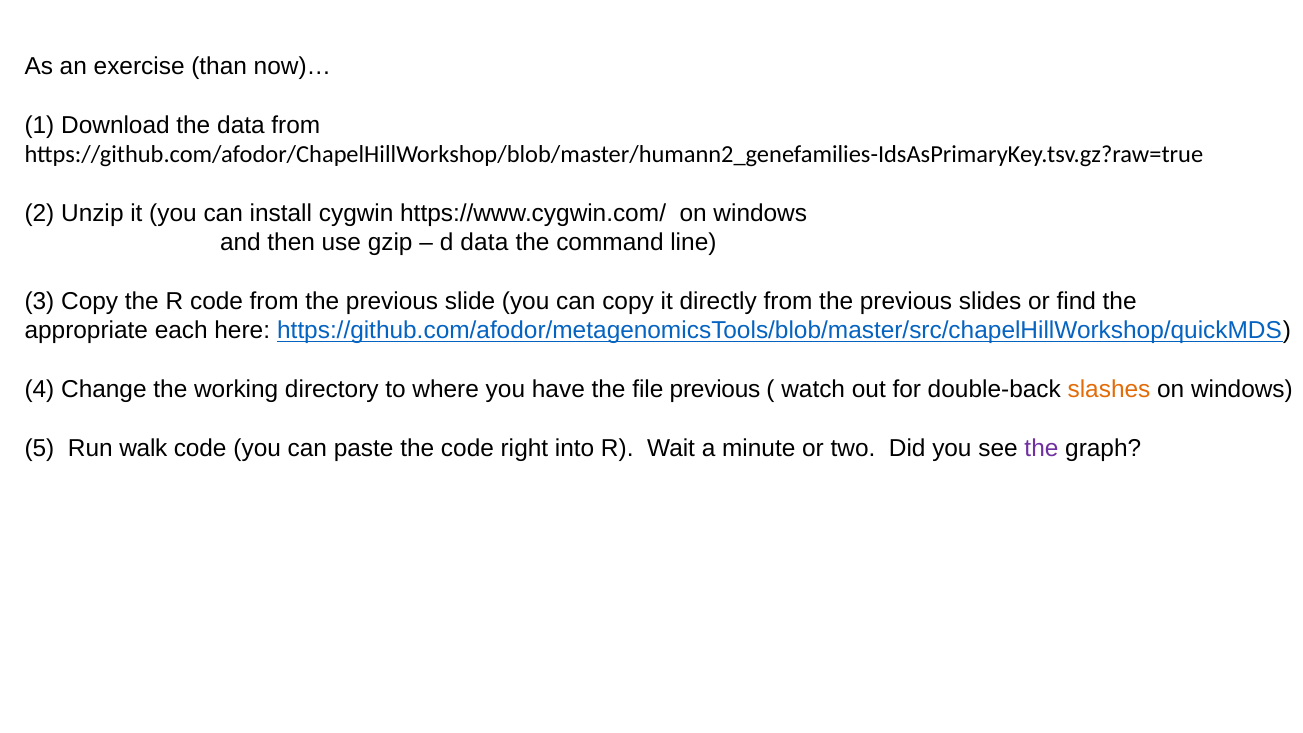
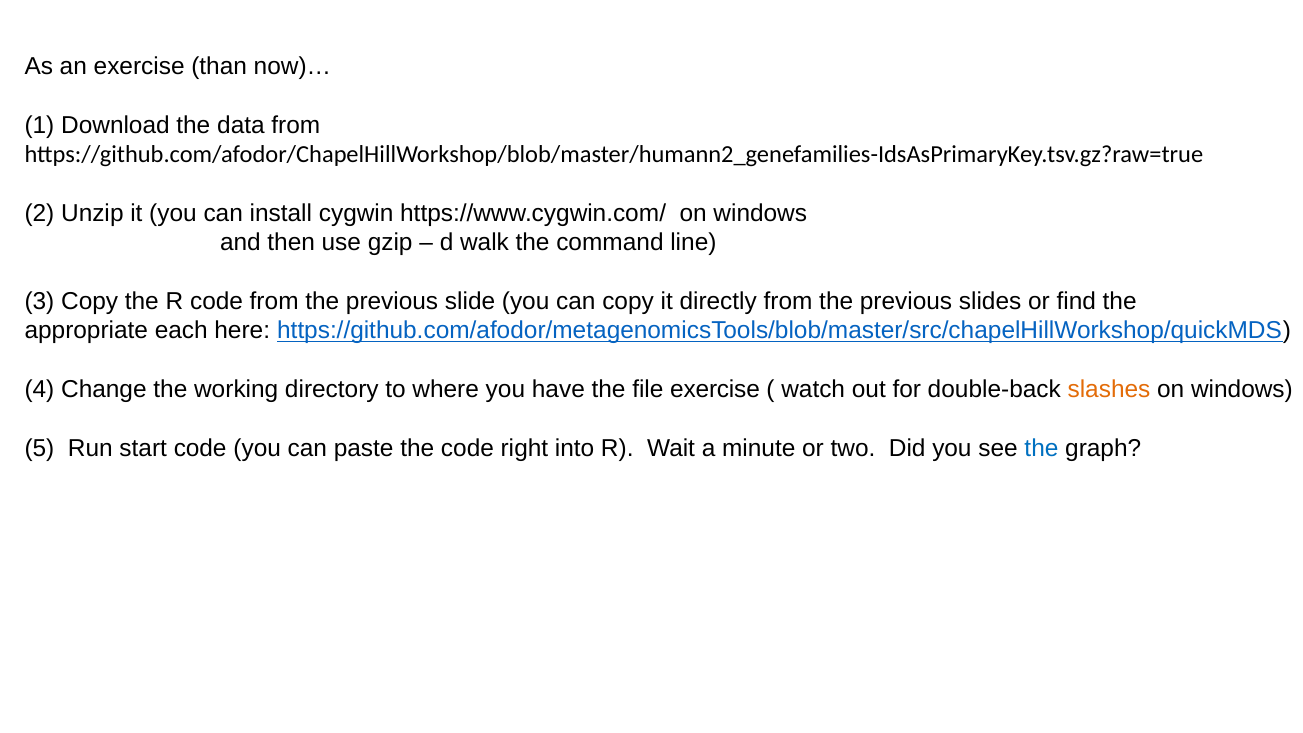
d data: data -> walk
file previous: previous -> exercise
walk: walk -> start
the at (1041, 448) colour: purple -> blue
